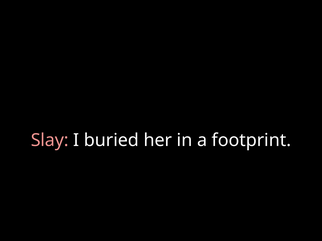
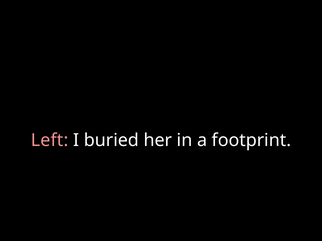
Slay: Slay -> Left
